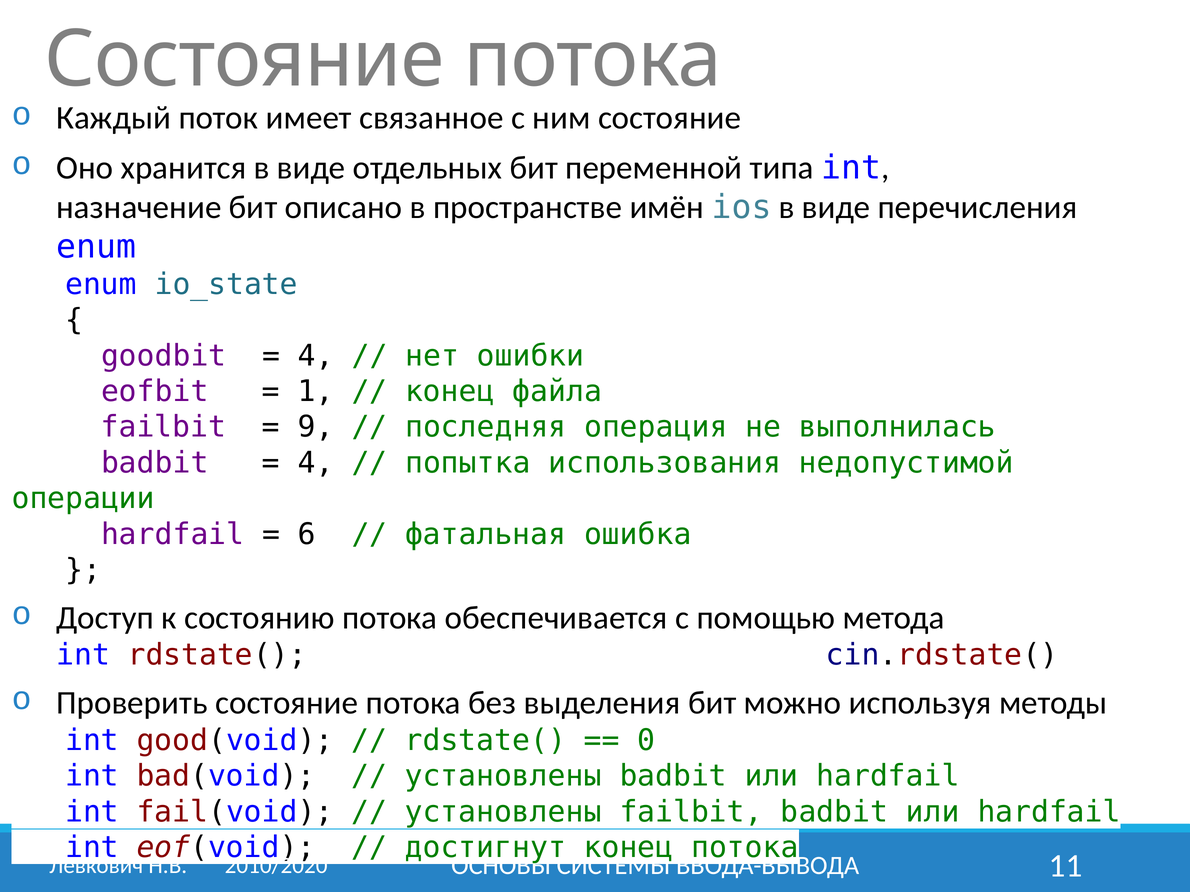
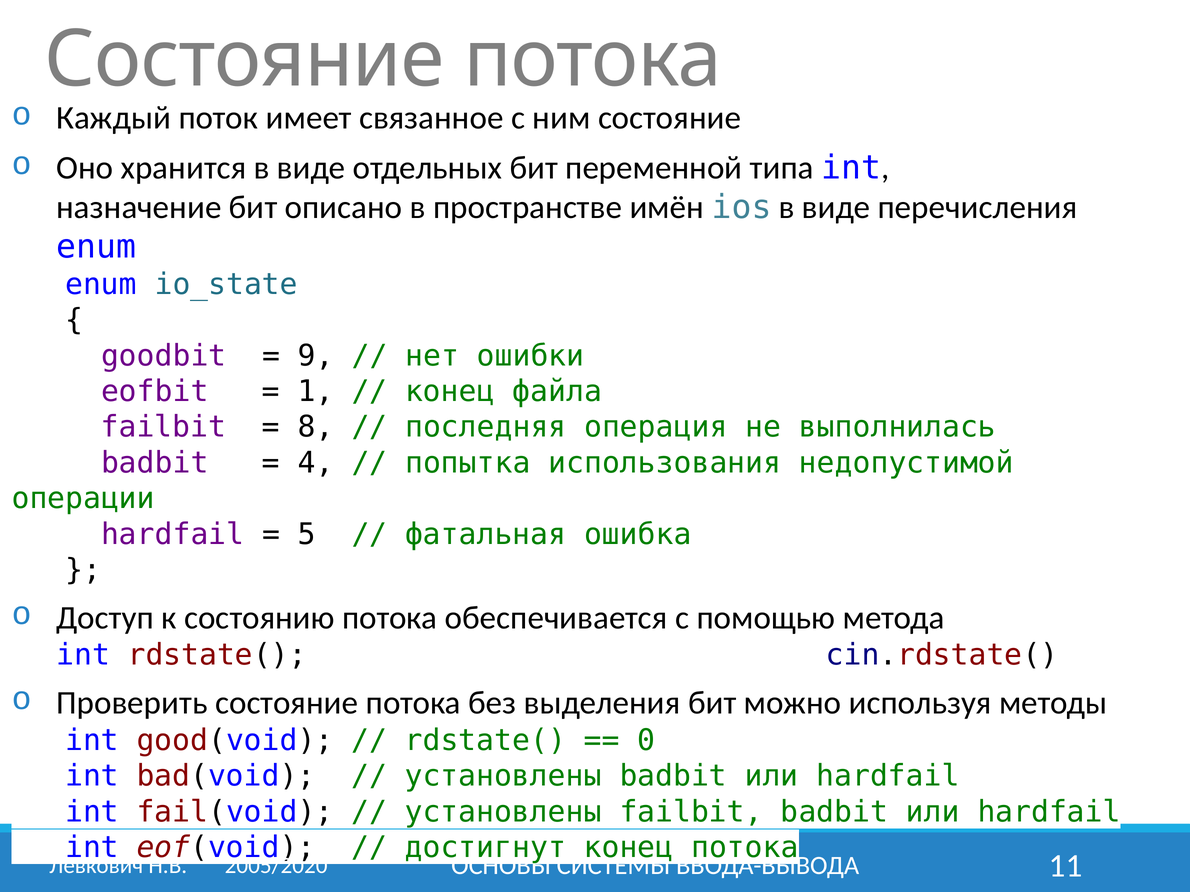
4 at (316, 356): 4 -> 9
9: 9 -> 8
6: 6 -> 5
2010/2020: 2010/2020 -> 2005/2020
